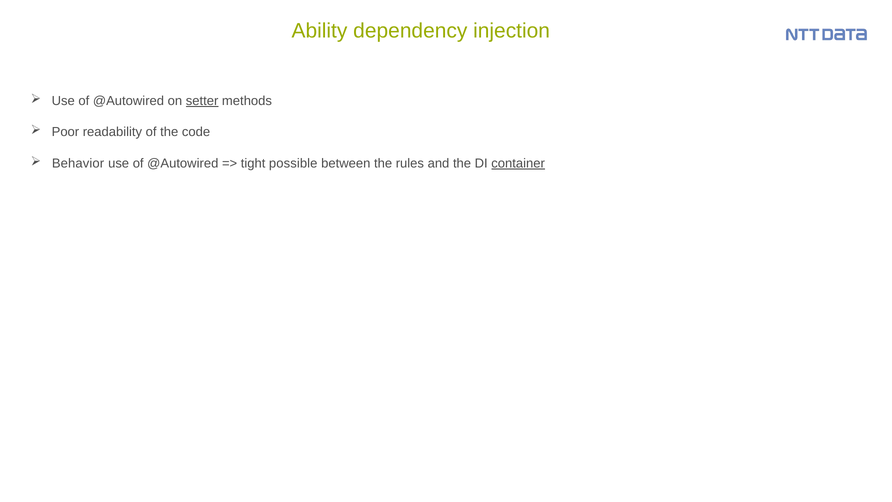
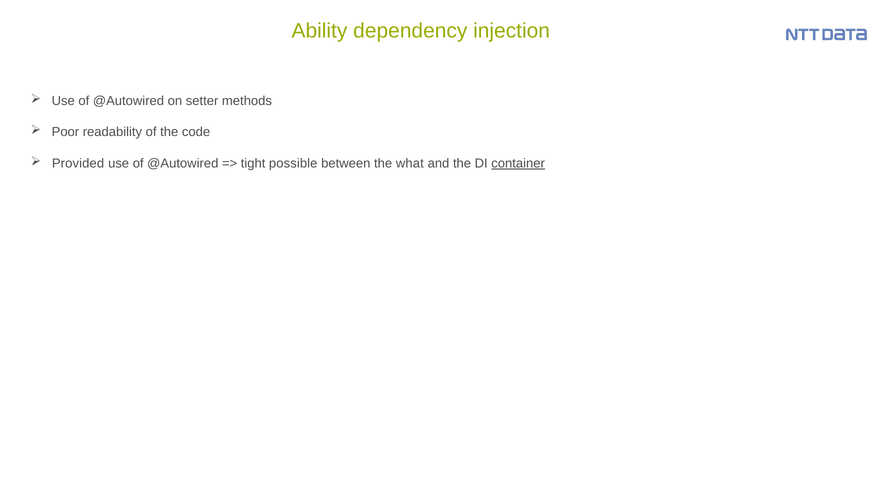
setter underline: present -> none
Behavior: Behavior -> Provided
rules: rules -> what
